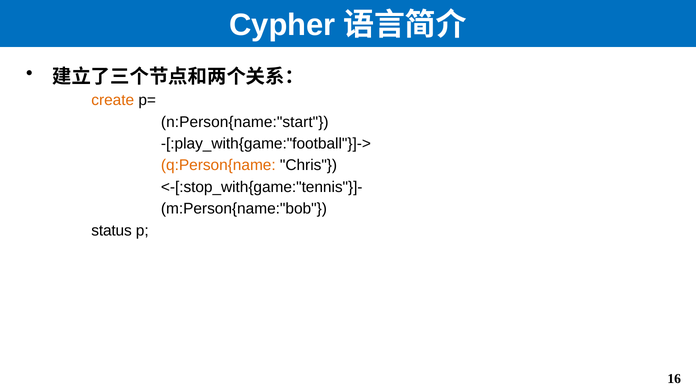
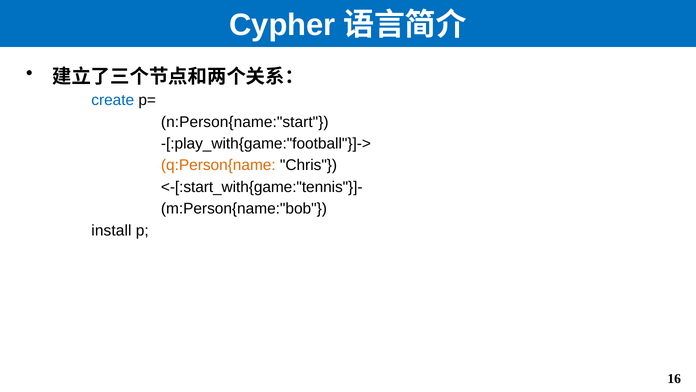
create colour: orange -> blue
<-[:stop_with{game:"tennis"}]-: <-[:stop_with{game:"tennis"}]- -> <-[:start_with{game:"tennis"}]-
status: status -> install
